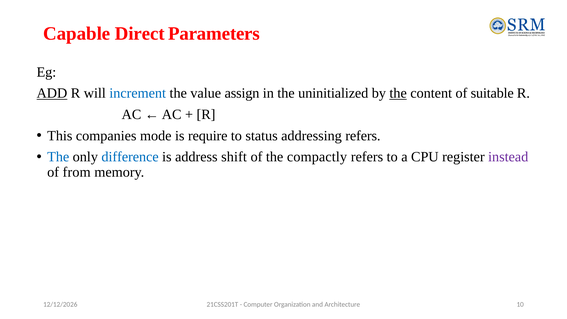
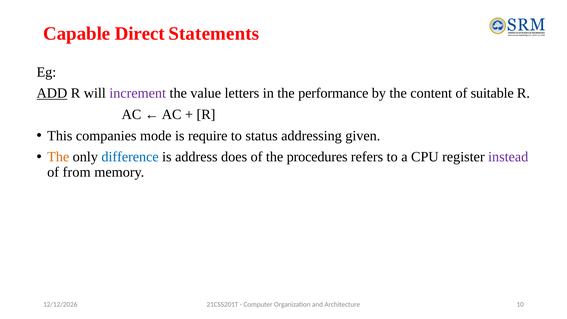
Parameters: Parameters -> Statements
increment colour: blue -> purple
assign: assign -> letters
uninitialized: uninitialized -> performance
the at (398, 93) underline: present -> none
addressing refers: refers -> given
The at (58, 157) colour: blue -> orange
shift: shift -> does
compactly: compactly -> procedures
